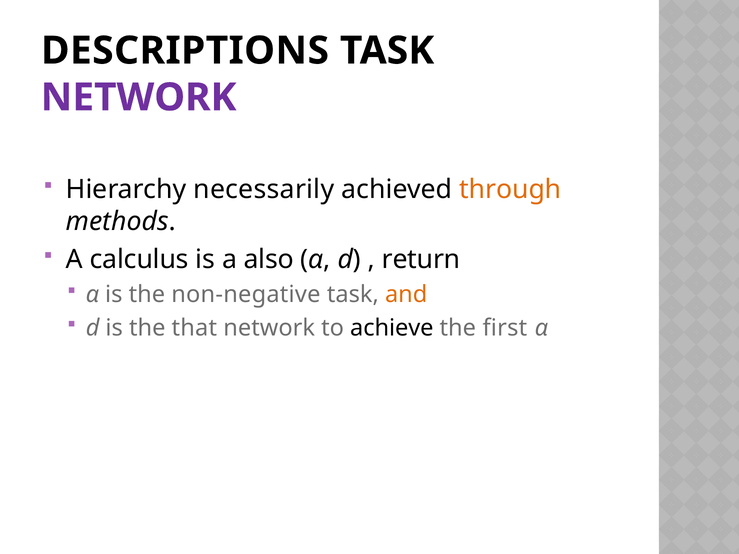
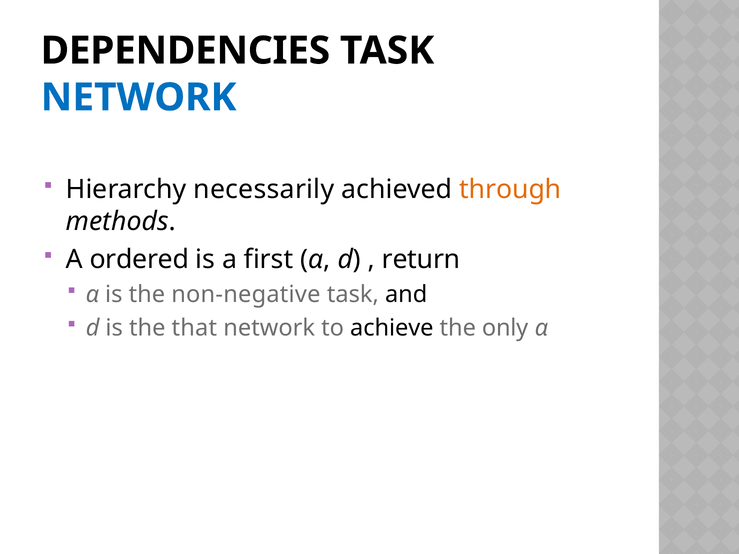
DESCRIPTIONS: DESCRIPTIONS -> DEPENDENCIES
NETWORK at (139, 98) colour: purple -> blue
calculus: calculus -> ordered
also: also -> first
and colour: orange -> black
first: first -> only
